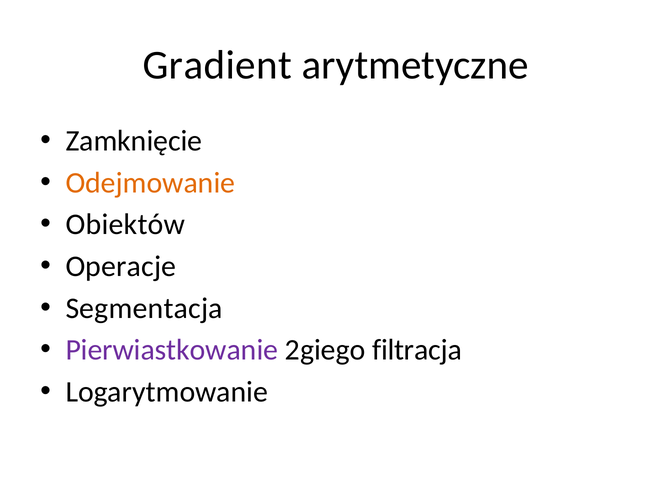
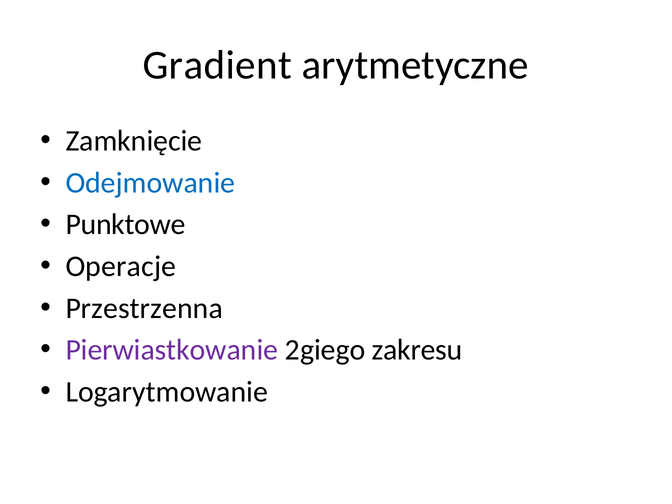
Odejmowanie colour: orange -> blue
Obiektów: Obiektów -> Punktowe
Segmentacja: Segmentacja -> Przestrzenna
filtracja: filtracja -> zakresu
